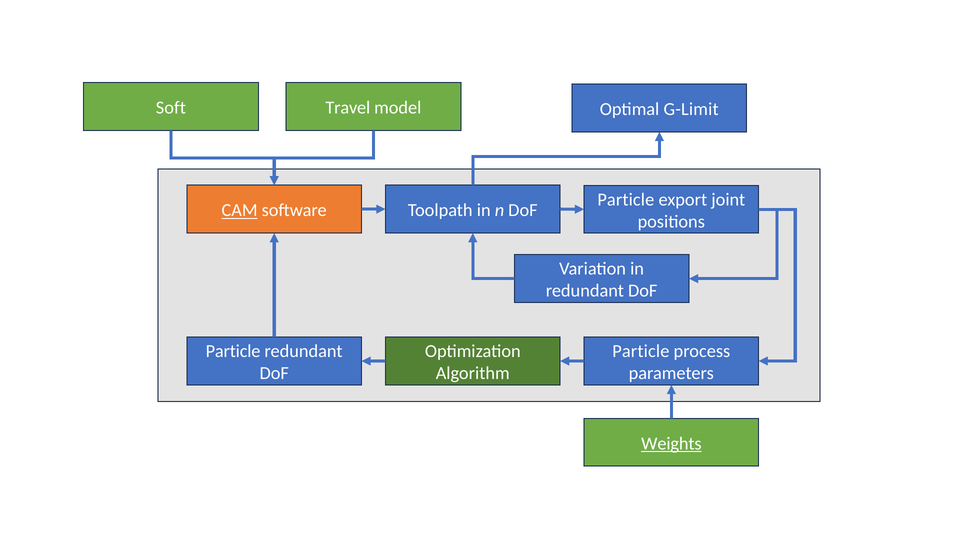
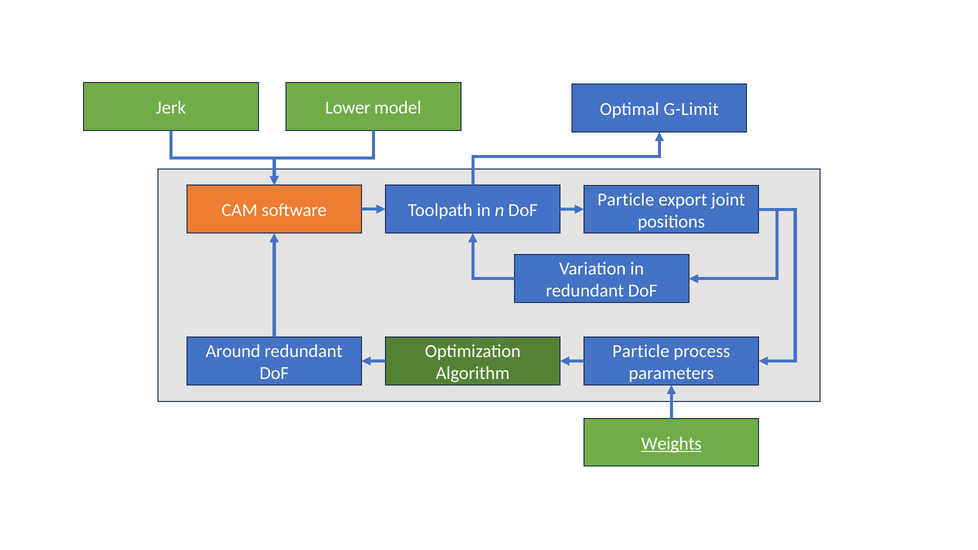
Soft: Soft -> Jerk
Travel: Travel -> Lower
CAM underline: present -> none
Particle at (233, 351): Particle -> Around
